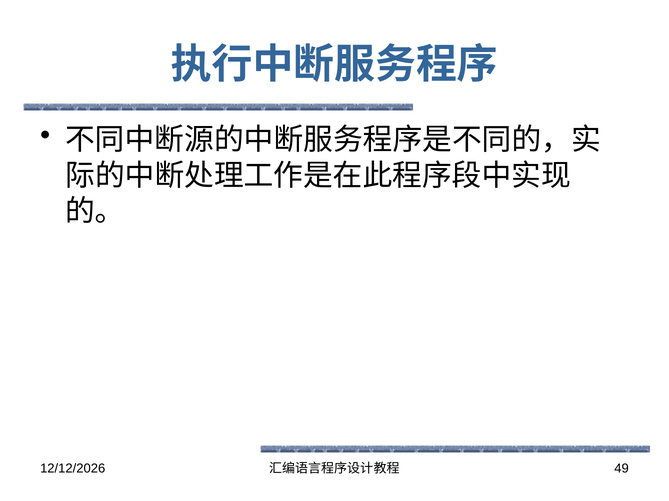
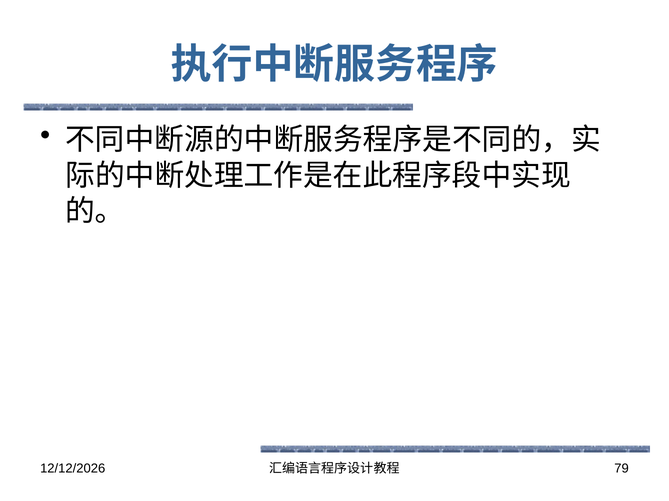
49: 49 -> 79
